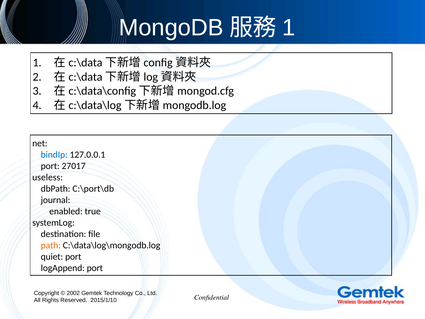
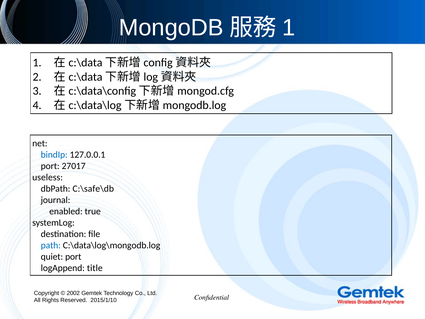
C:\port\db: C:\port\db -> C:\safe\db
path colour: orange -> blue
logAppend port: port -> title
